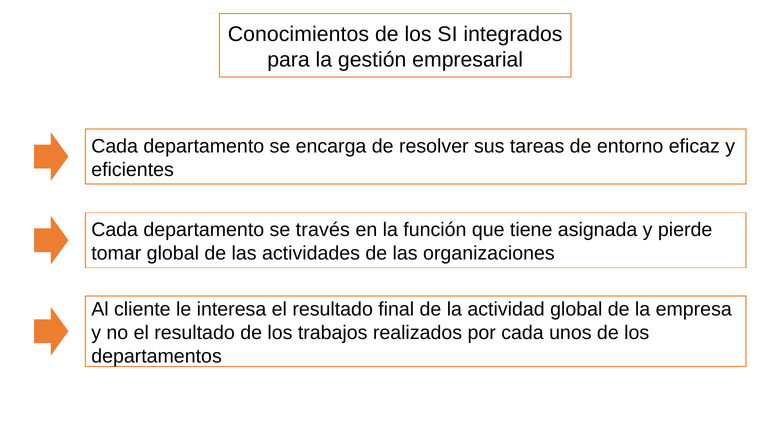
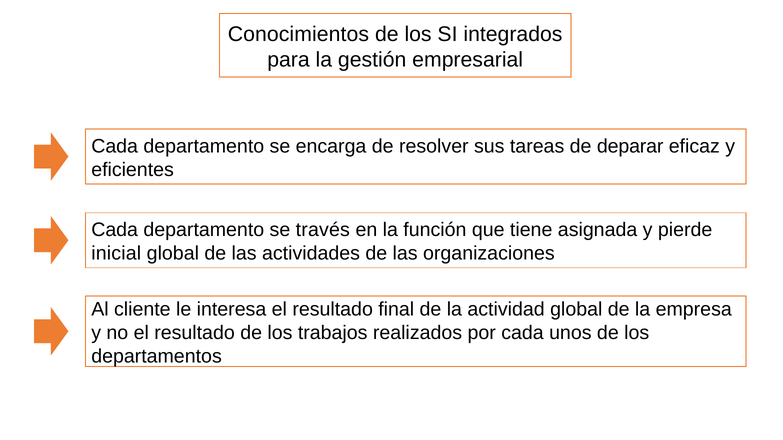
entorno: entorno -> deparar
tomar: tomar -> inicial
